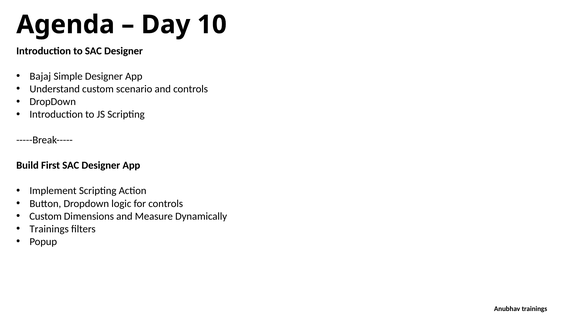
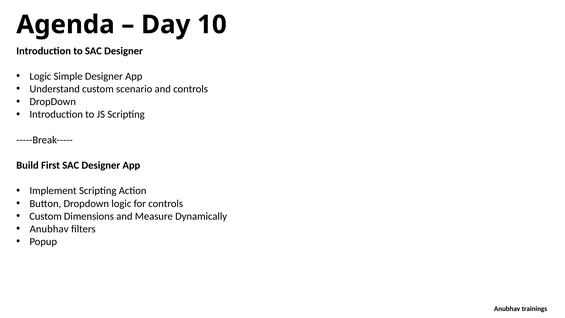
Bajaj at (40, 76): Bajaj -> Logic
Trainings at (49, 229): Trainings -> Anubhav
